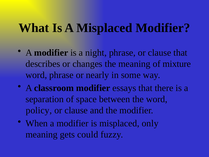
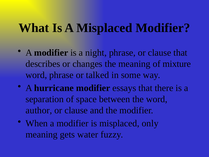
nearly: nearly -> talked
classroom: classroom -> hurricane
policy: policy -> author
could: could -> water
